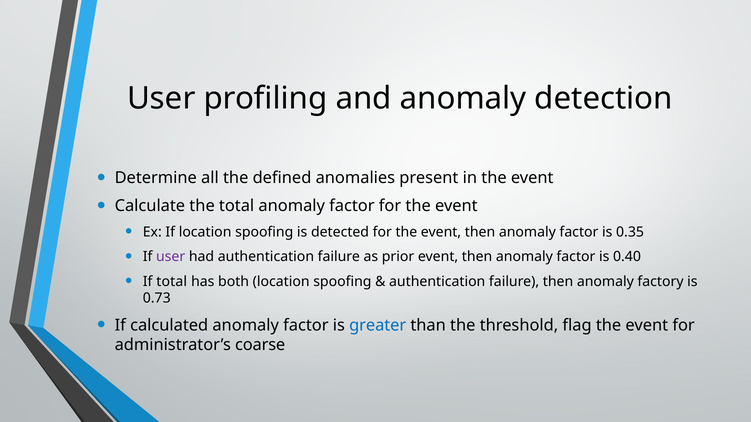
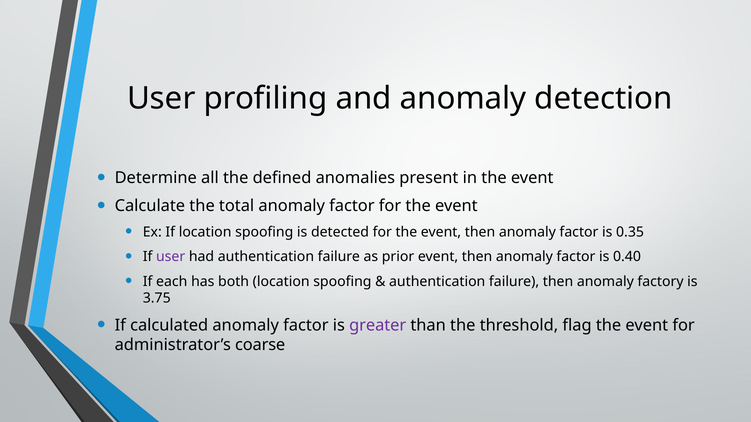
If total: total -> each
0.73: 0.73 -> 3.75
greater colour: blue -> purple
